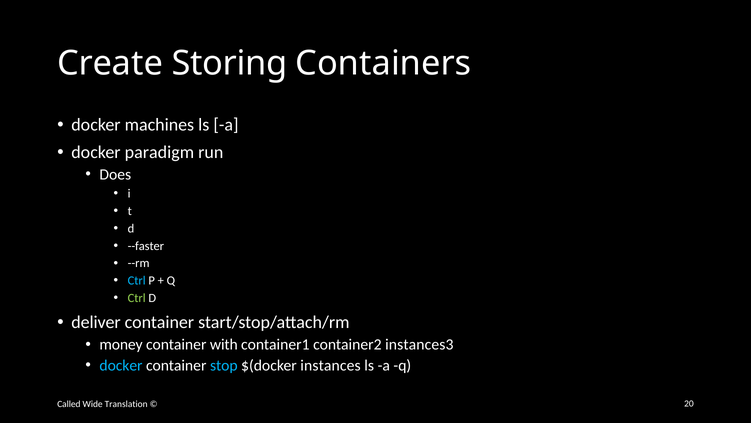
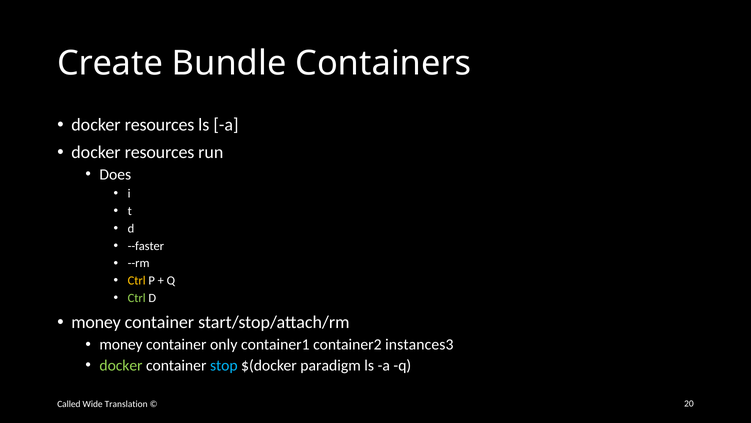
Storing: Storing -> Bundle
machines at (159, 125): machines -> resources
paradigm at (159, 152): paradigm -> resources
Ctrl at (137, 280) colour: light blue -> yellow
deliver at (96, 322): deliver -> money
with: with -> only
docker at (121, 365) colour: light blue -> light green
instances: instances -> paradigm
